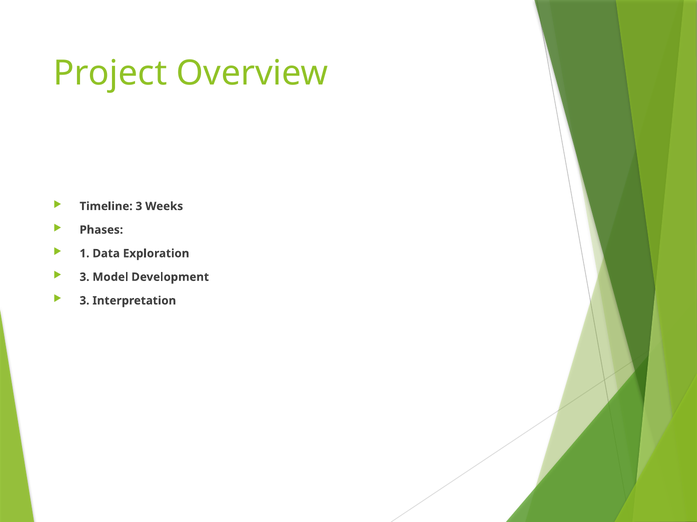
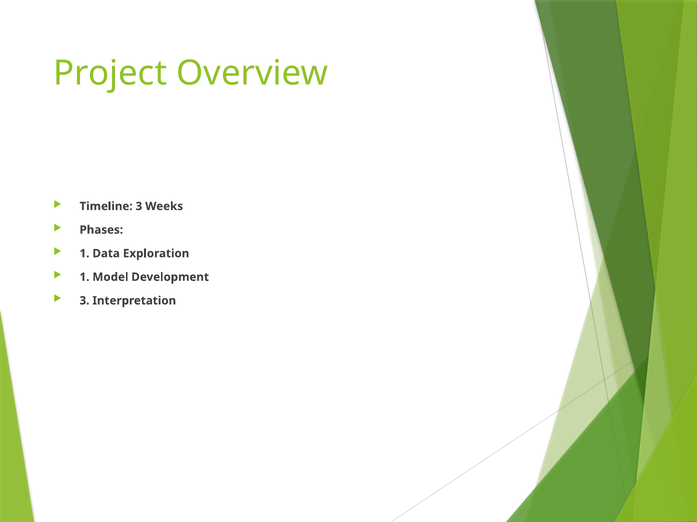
3 at (85, 277): 3 -> 1
